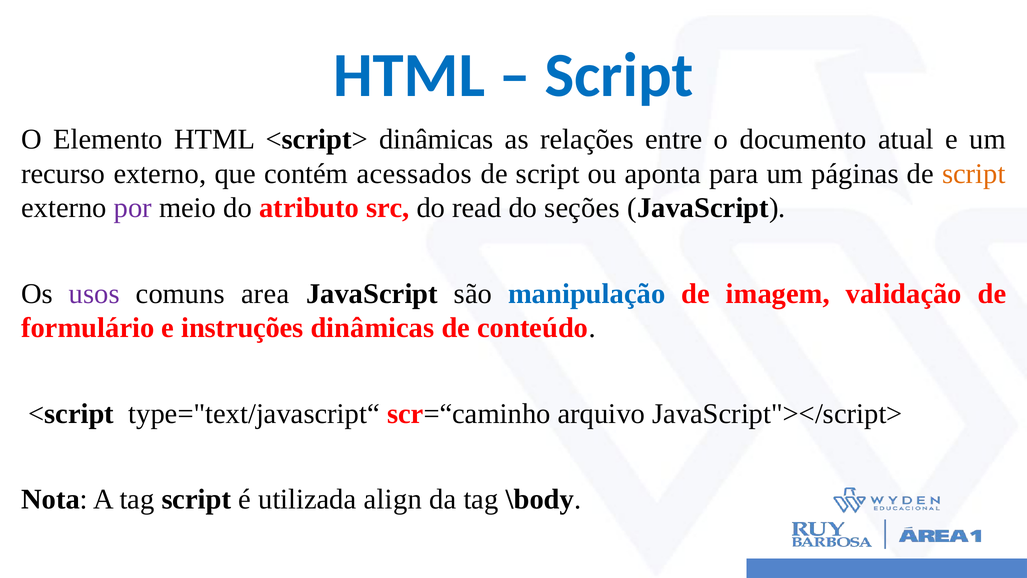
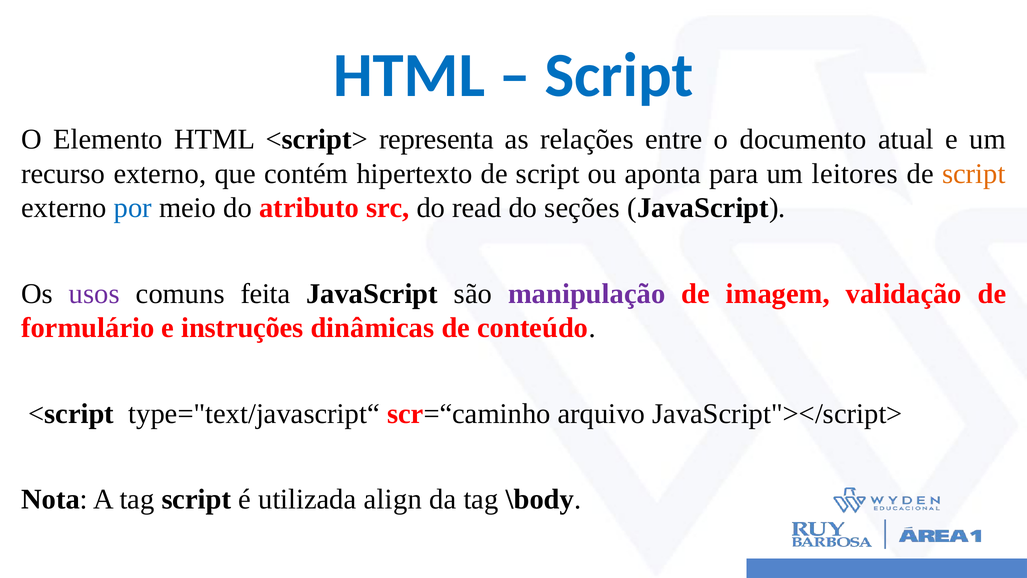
<script> dinâmicas: dinâmicas -> representa
acessados: acessados -> hipertexto
páginas: páginas -> leitores
por colour: purple -> blue
area: area -> feita
manipulação colour: blue -> purple
